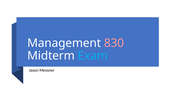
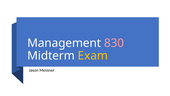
Exam colour: light blue -> yellow
